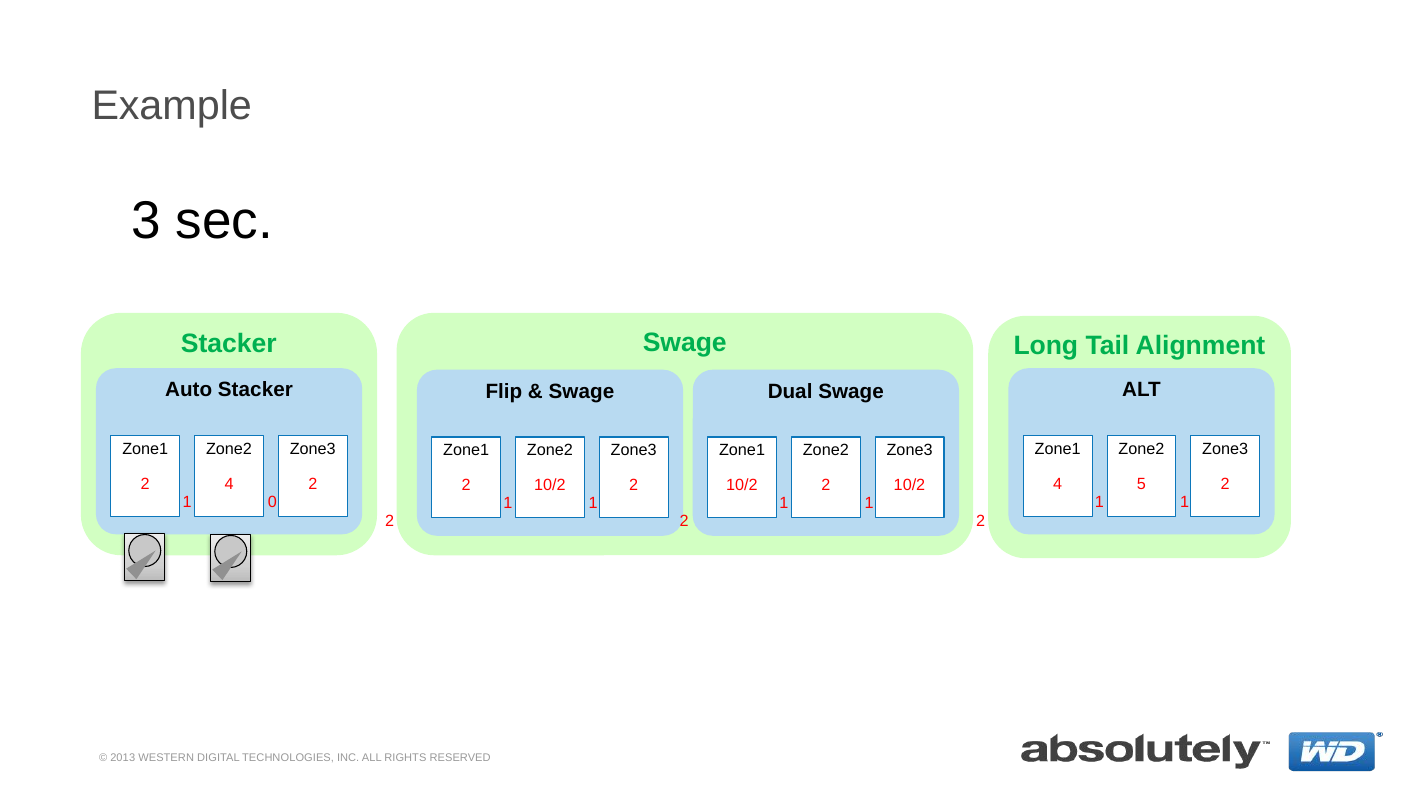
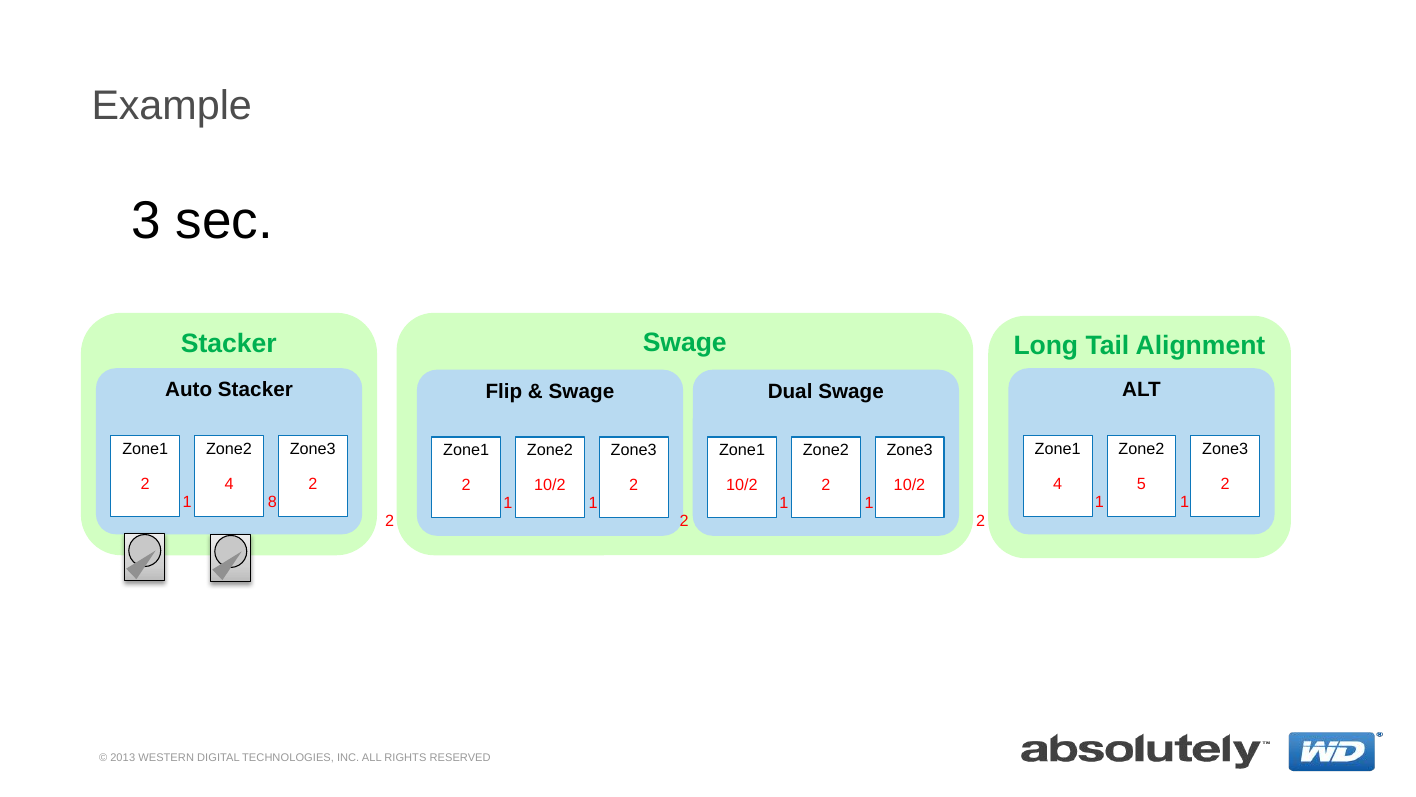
0: 0 -> 8
